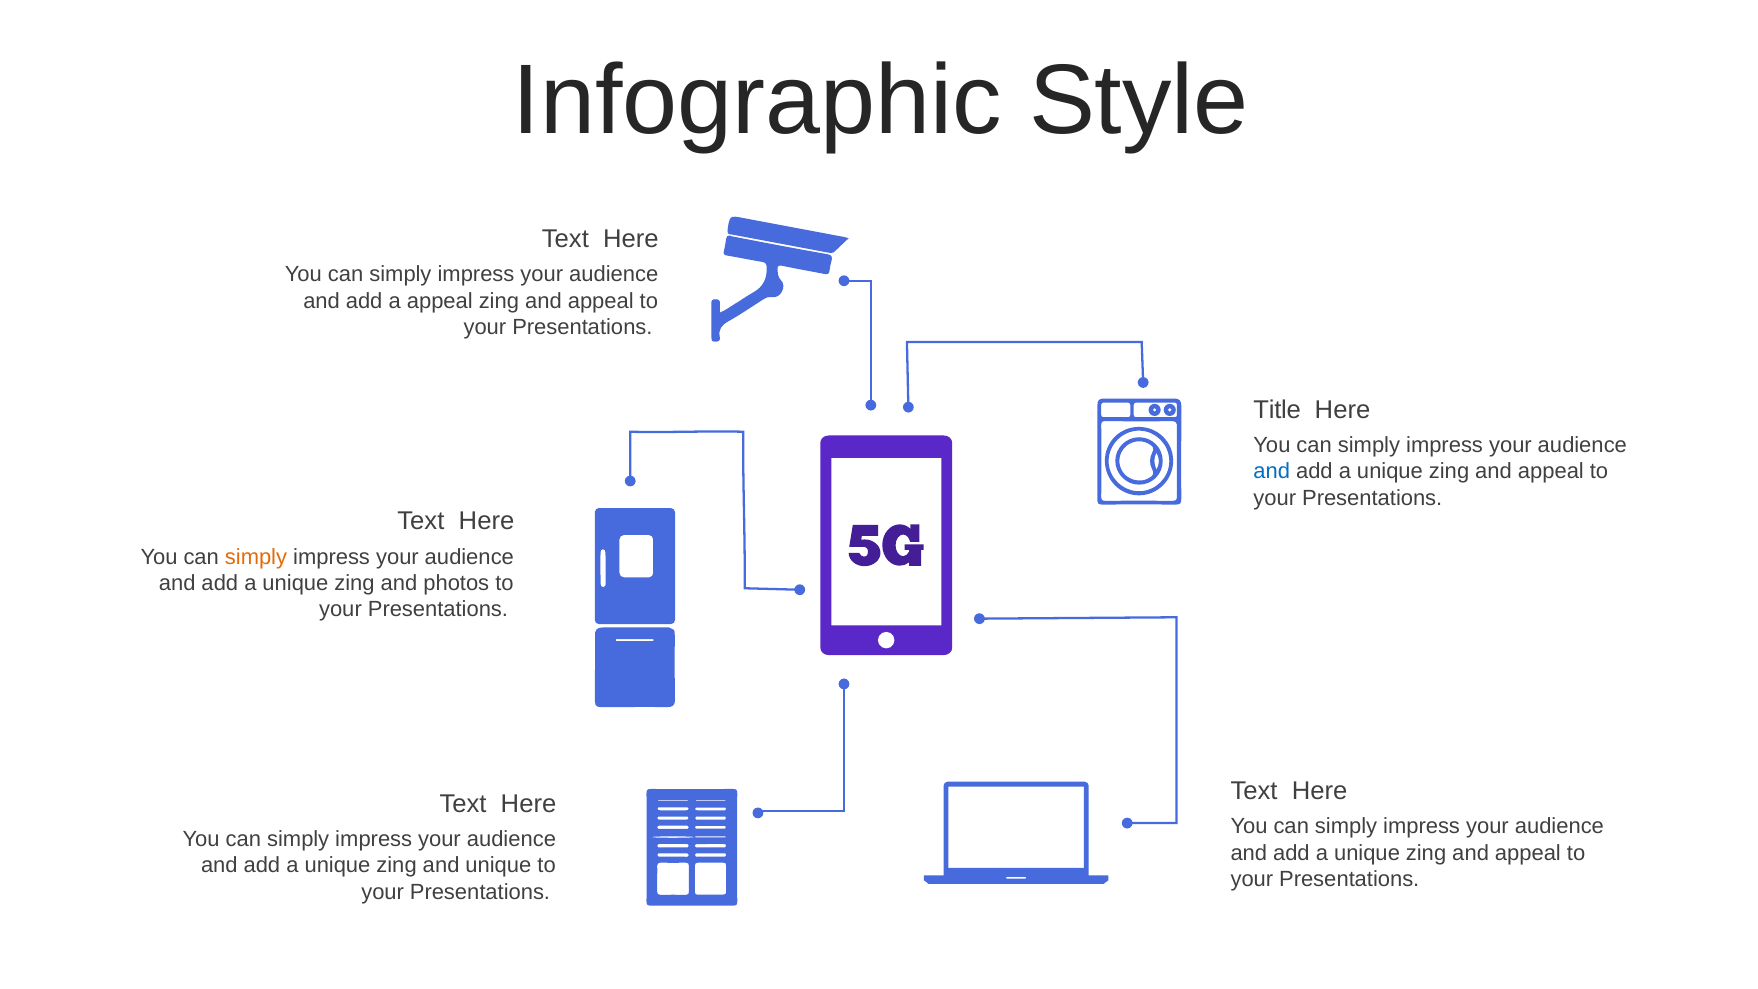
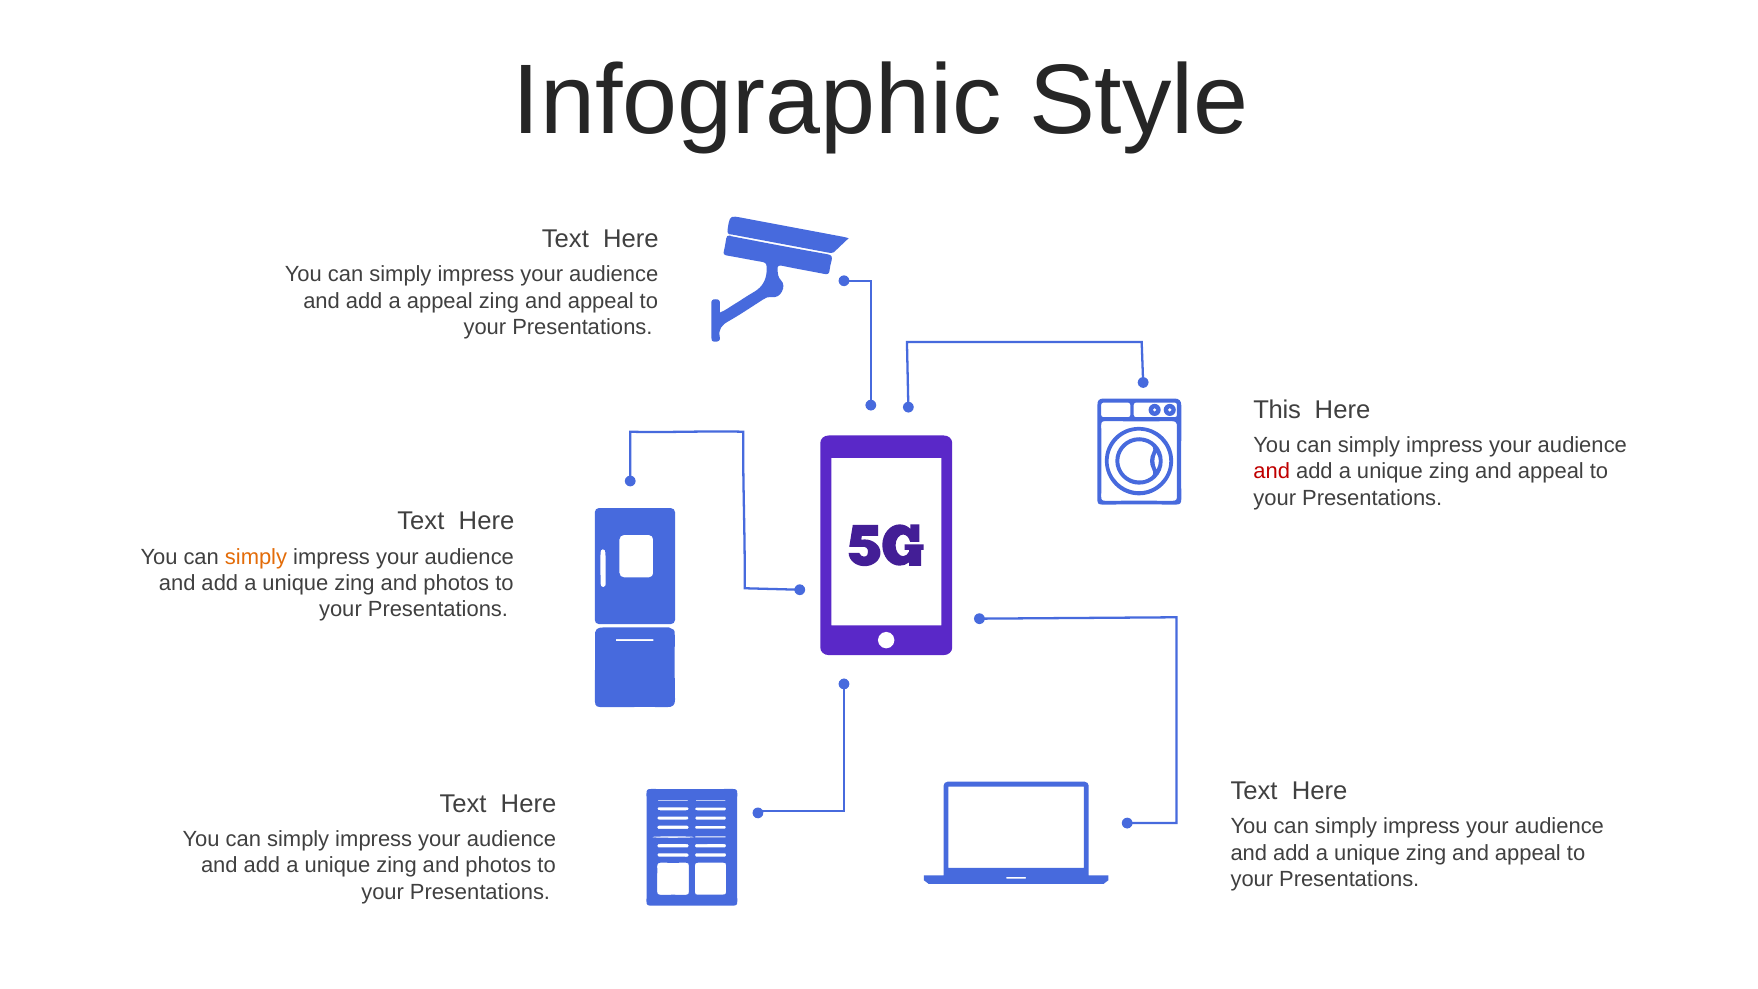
Title: Title -> This
and at (1272, 472) colour: blue -> red
unique at (498, 865): unique -> photos
